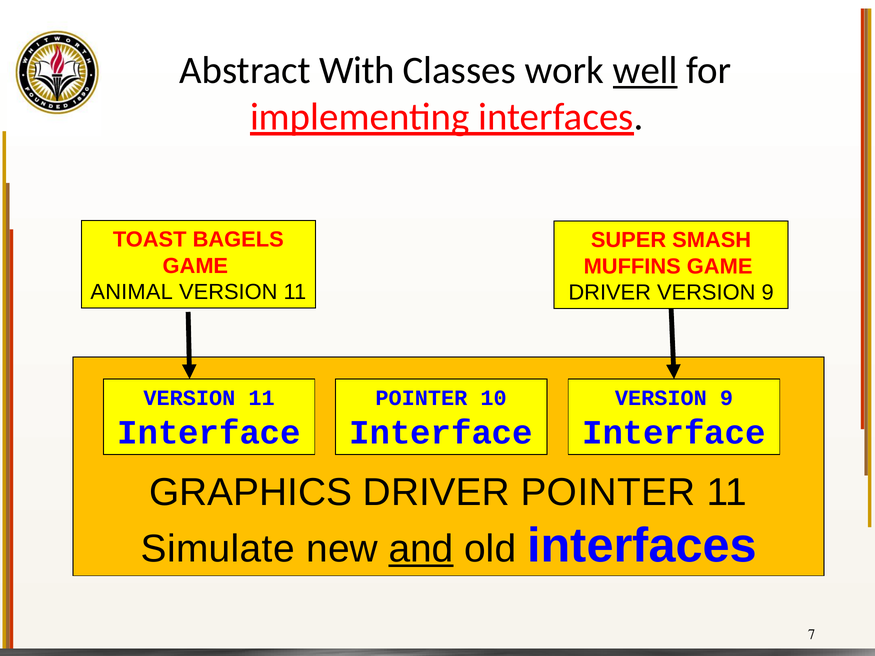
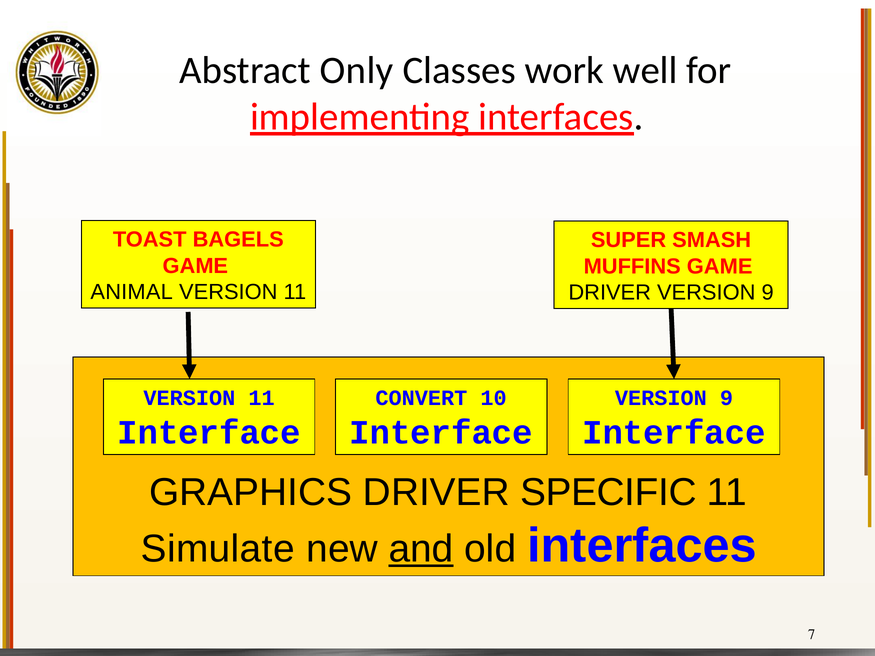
With: With -> Only
well underline: present -> none
POINTER at (421, 398): POINTER -> CONVERT
DRIVER POINTER: POINTER -> SPECIFIC
